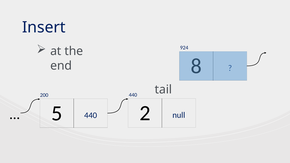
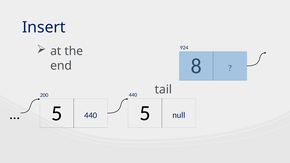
440 2: 2 -> 5
